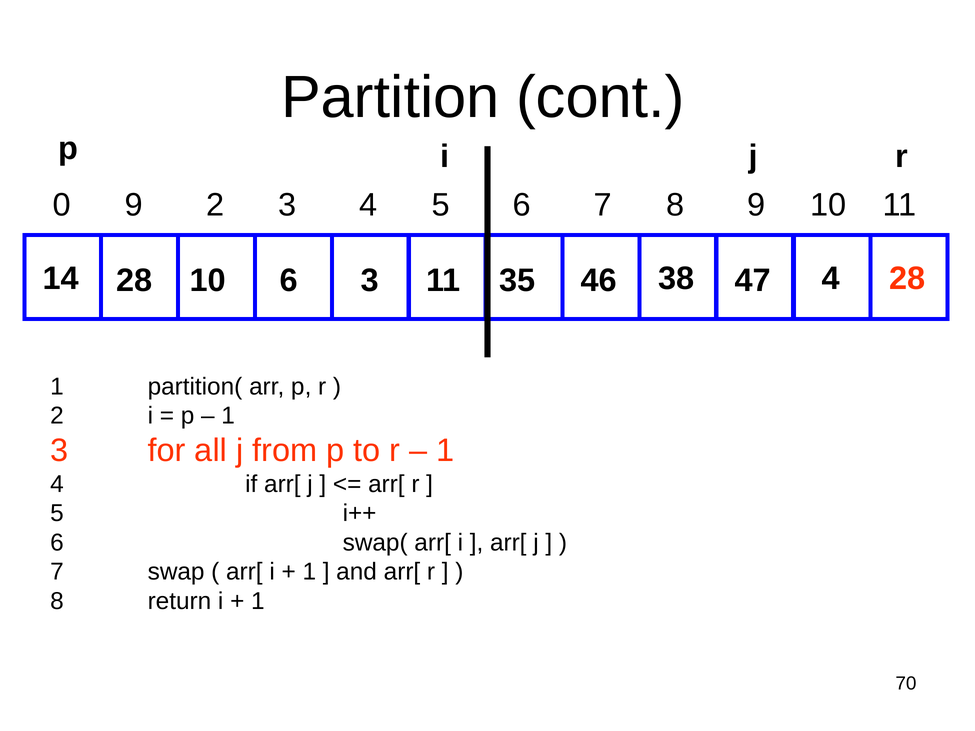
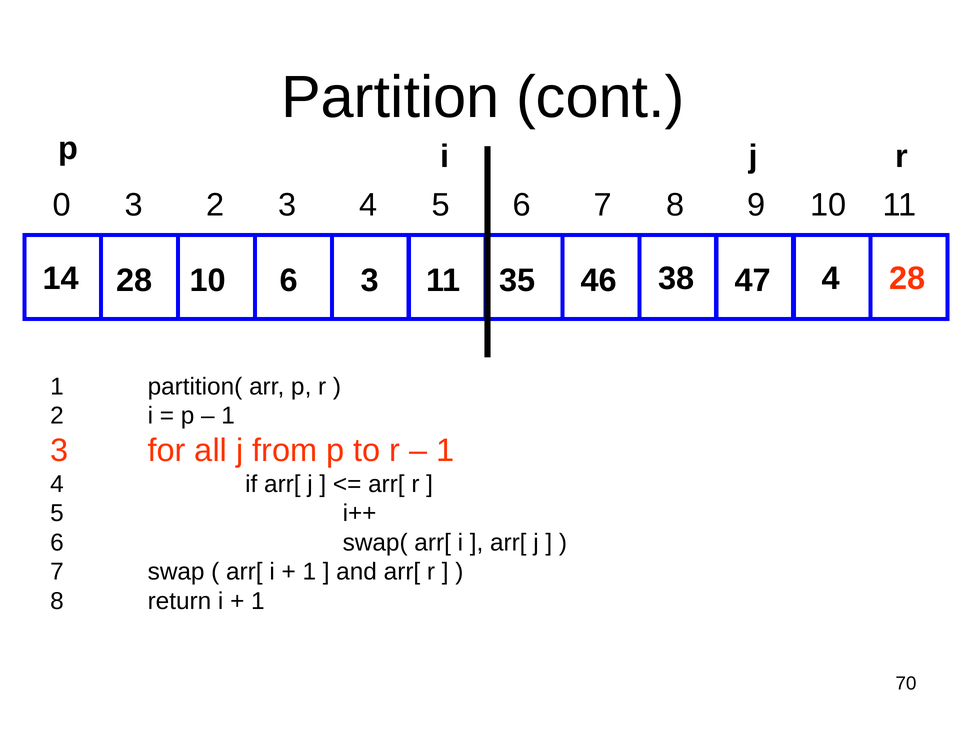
0 9: 9 -> 3
